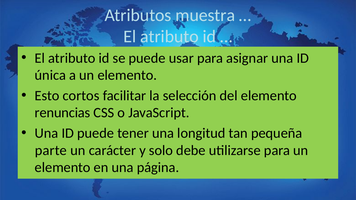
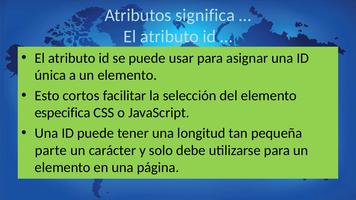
muestra: muestra -> significa
renuncias: renuncias -> especifica
